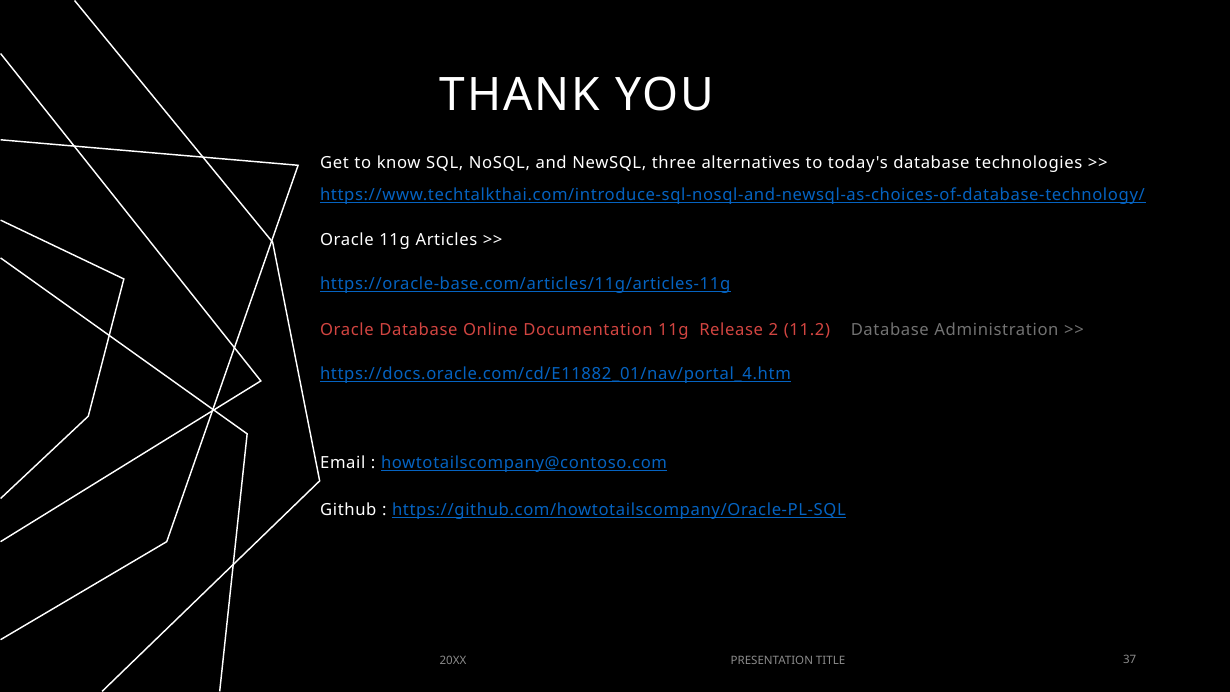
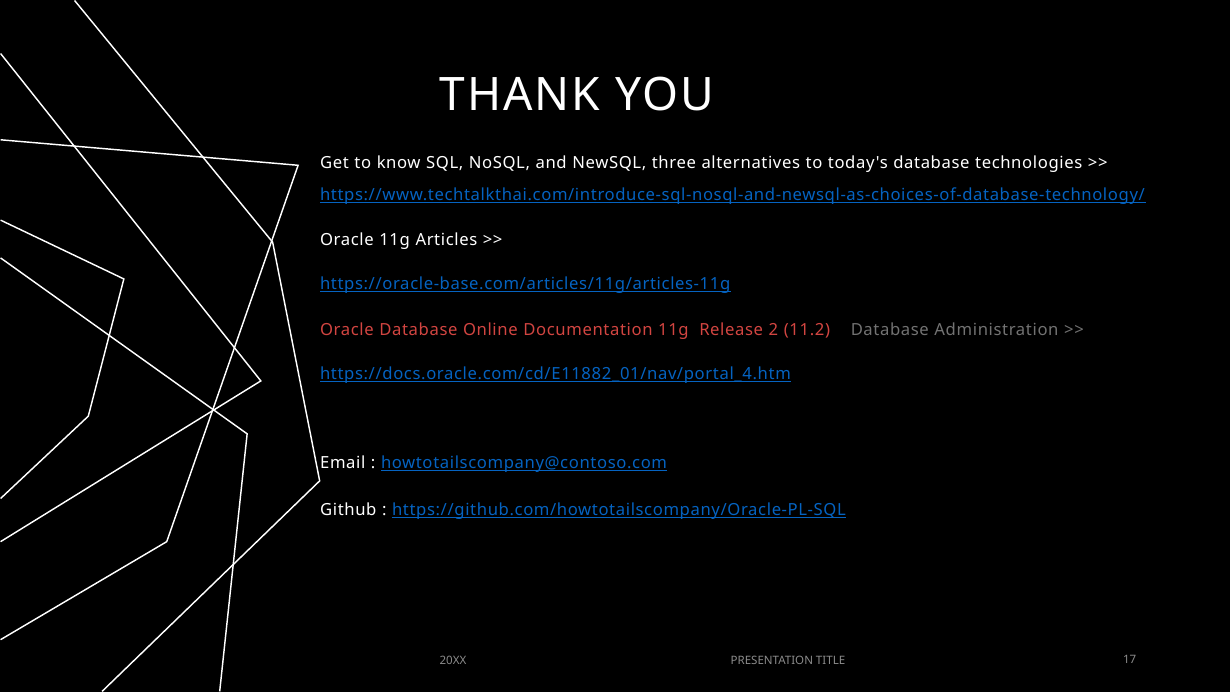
37: 37 -> 17
